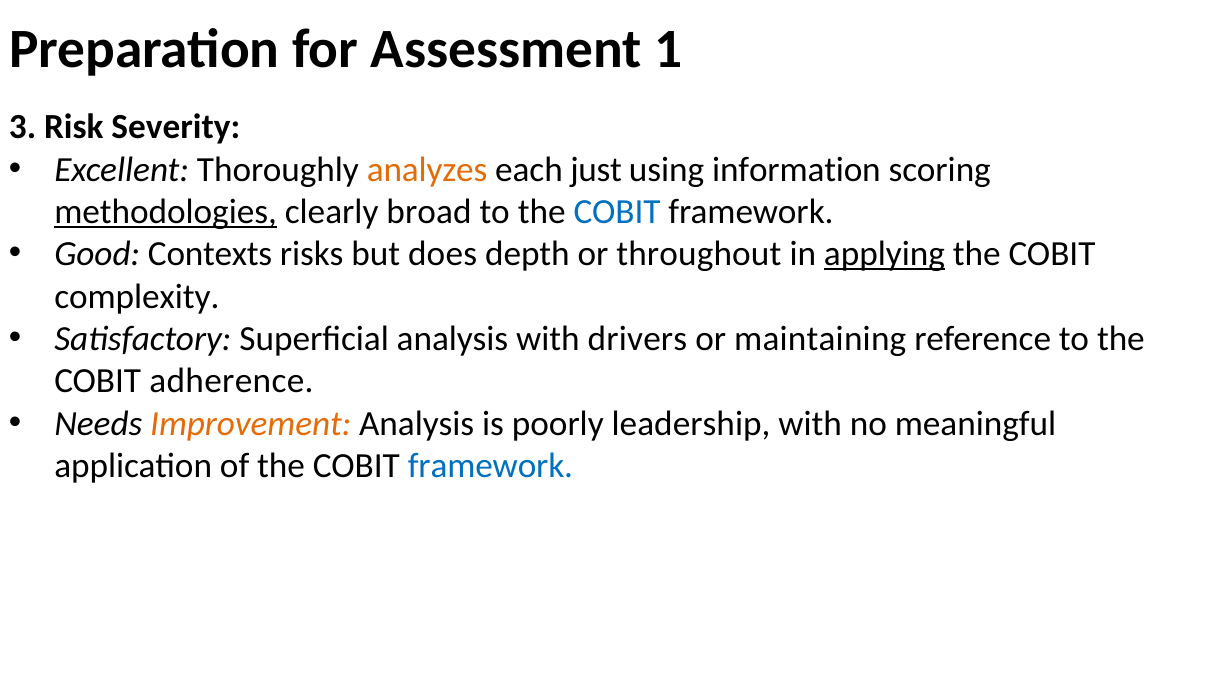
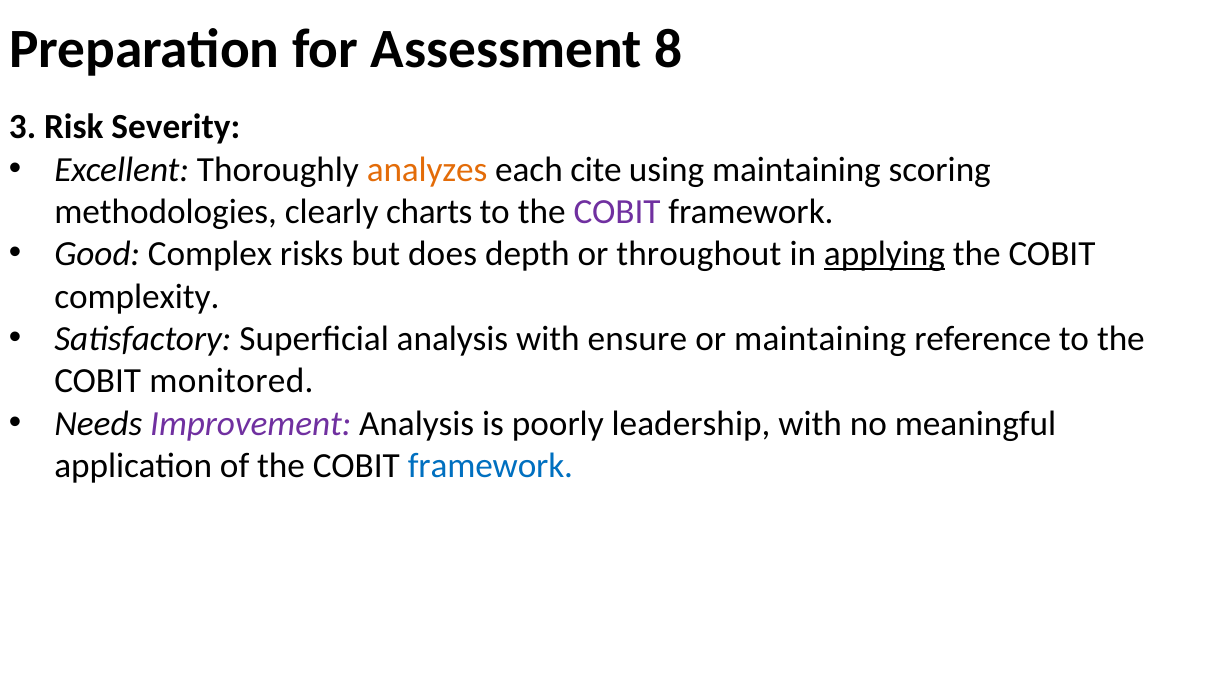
1: 1 -> 8
just: just -> cite
using information: information -> maintaining
methodologies underline: present -> none
broad: broad -> charts
COBIT at (617, 212) colour: blue -> purple
Contexts: Contexts -> Complex
drivers: drivers -> ensure
adherence: adherence -> monitored
Improvement colour: orange -> purple
